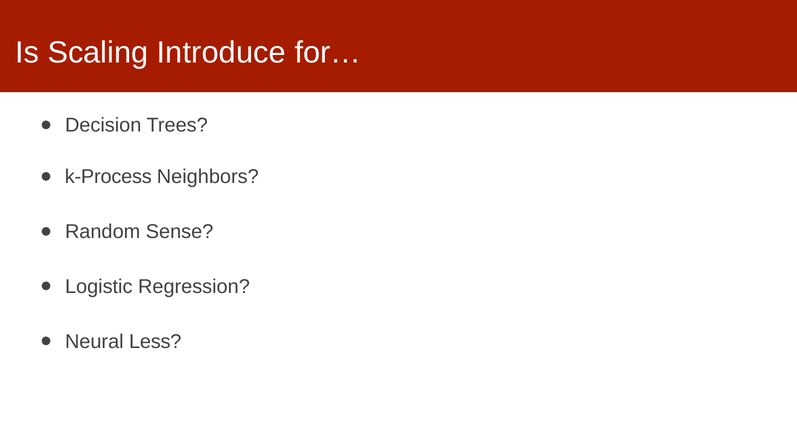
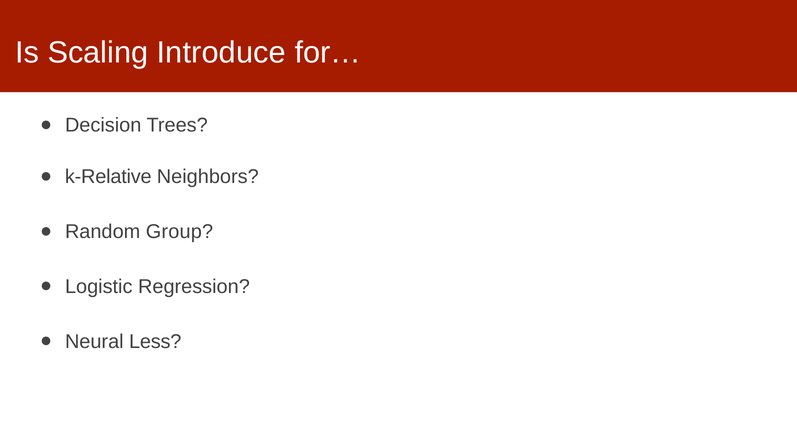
k-Process: k-Process -> k-Relative
Sense: Sense -> Group
